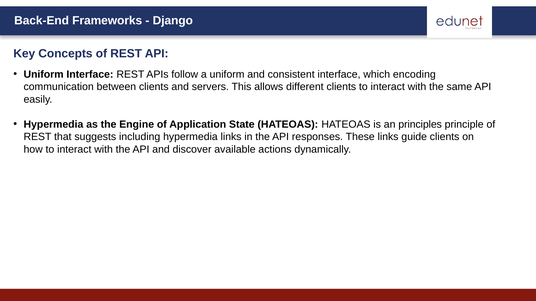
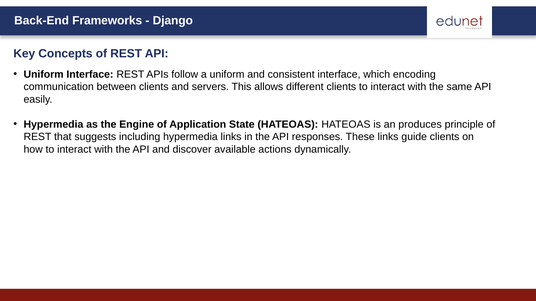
principles: principles -> produces
